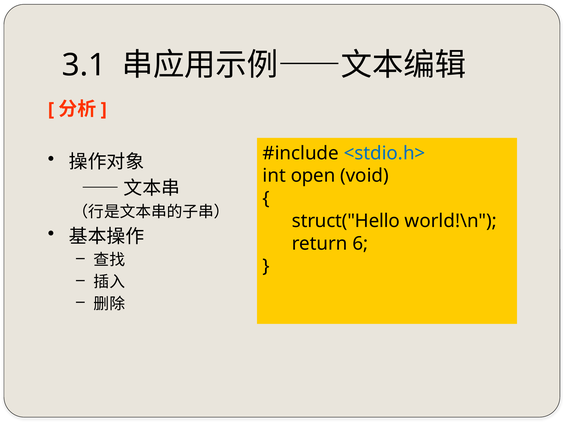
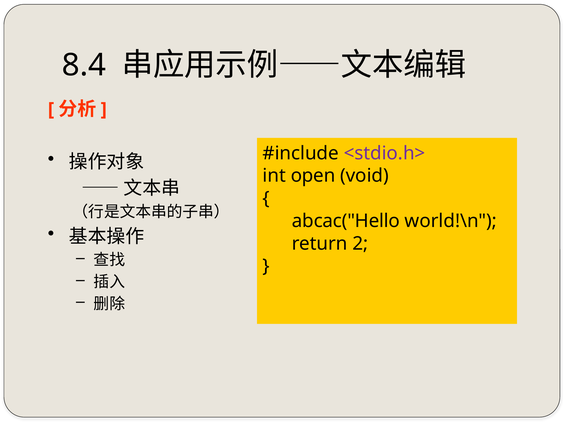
3.1: 3.1 -> 8.4
<stdio.h> colour: blue -> purple
struct("Hello: struct("Hello -> abcac("Hello
6: 6 -> 2
